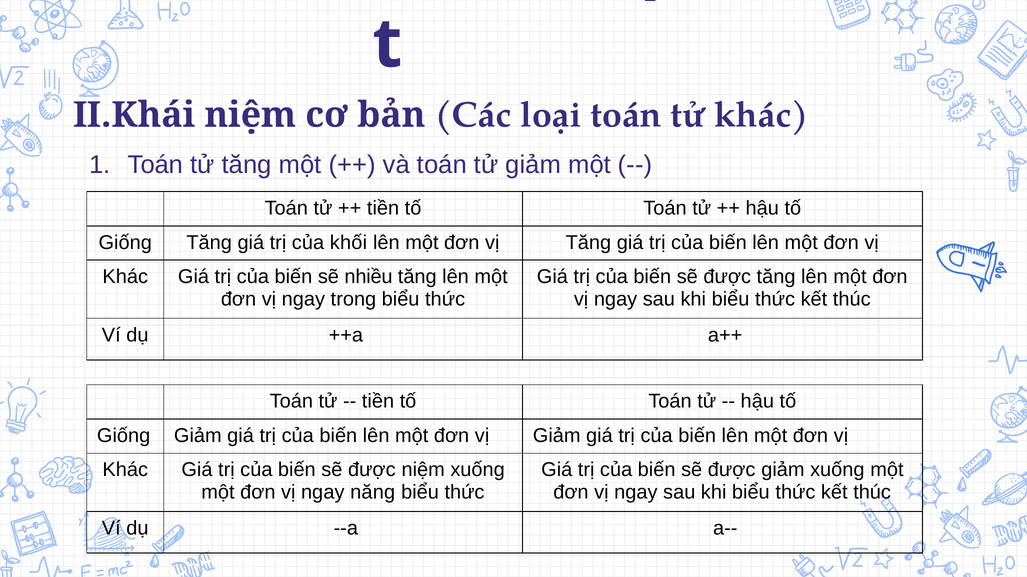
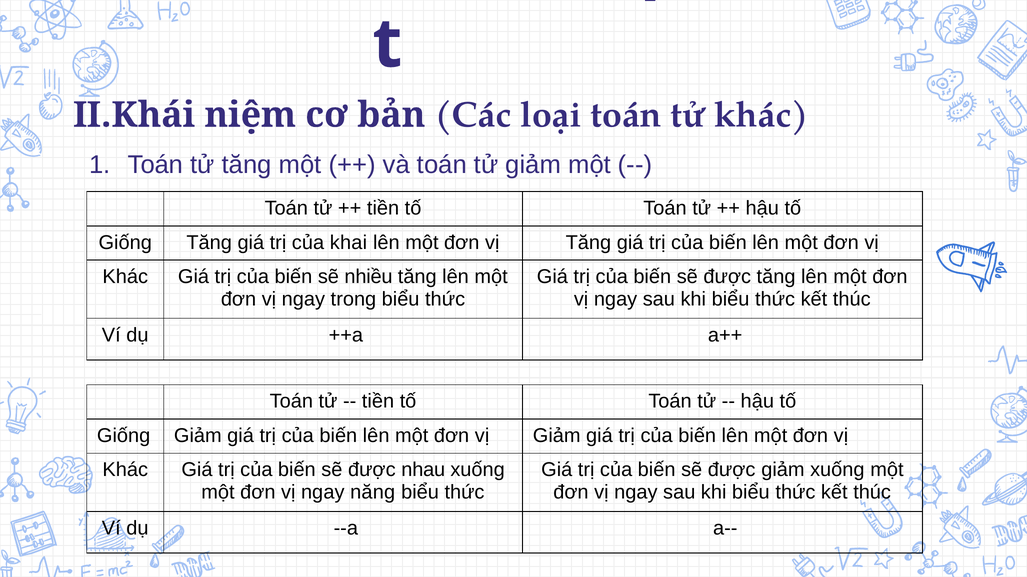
khối: khối -> khai
được niệm: niệm -> nhau
